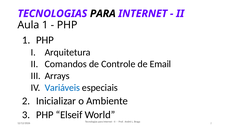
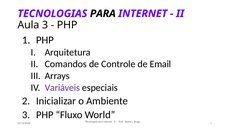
Aula 1: 1 -> 3
Variáveis colour: blue -> purple
Elseif: Elseif -> Fluxo
